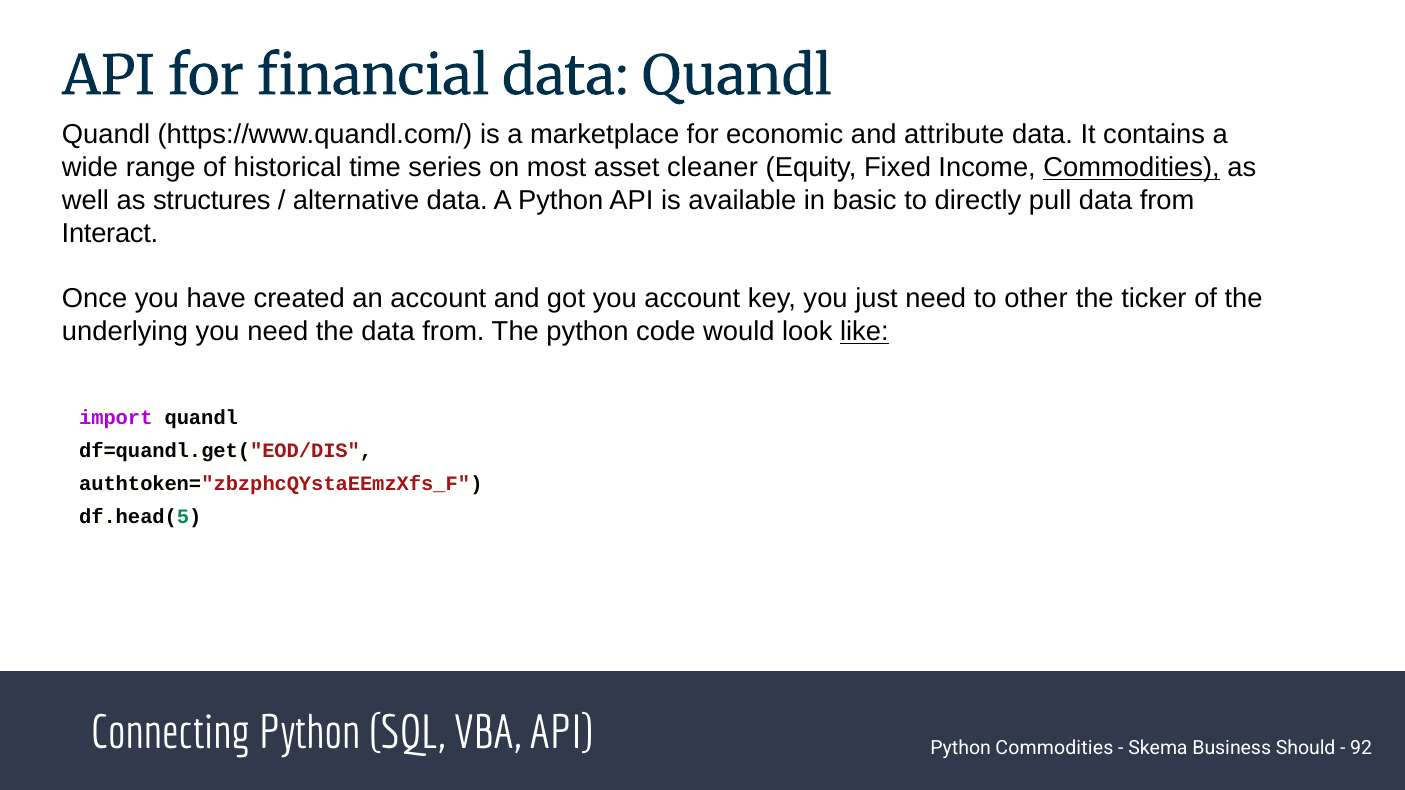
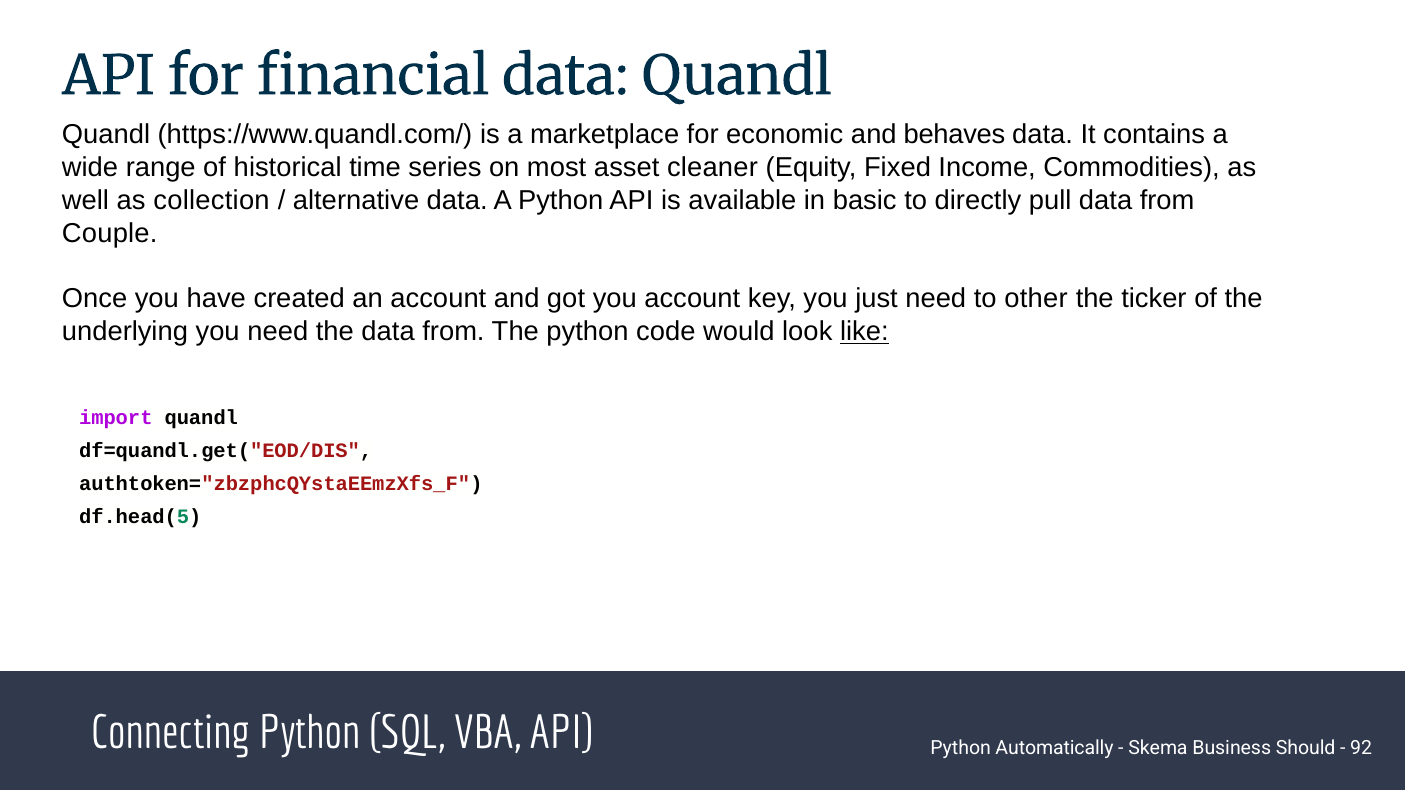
attribute: attribute -> behaves
Commodities at (1132, 168) underline: present -> none
structures: structures -> collection
Interact: Interact -> Couple
Python Commodities: Commodities -> Automatically
